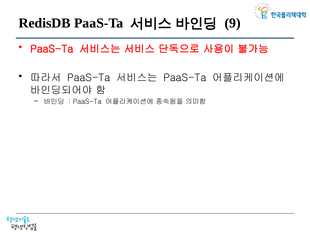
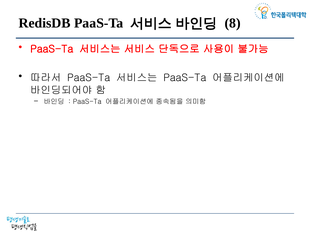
9: 9 -> 8
